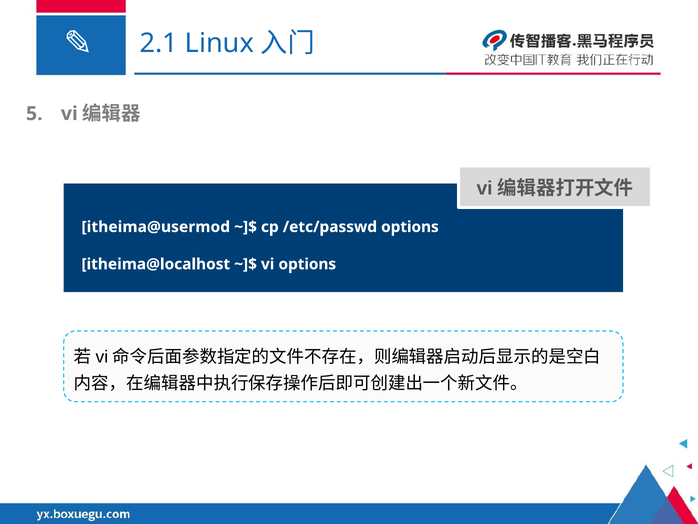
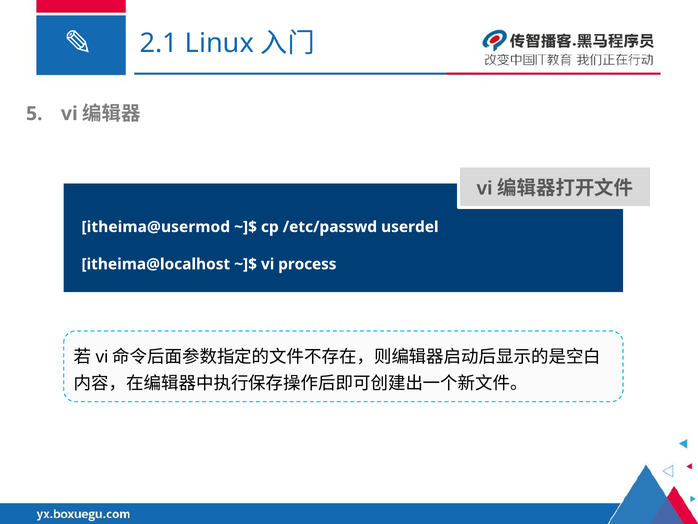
/etc/passwd options: options -> userdel
vi options: options -> process
